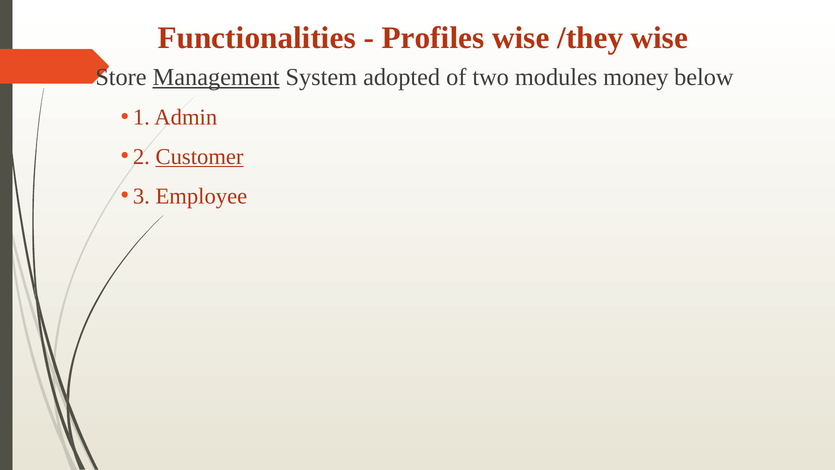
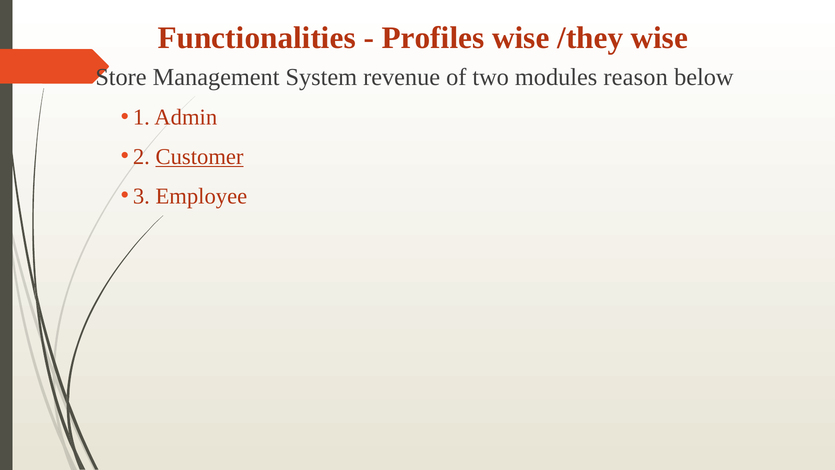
Management underline: present -> none
adopted: adopted -> revenue
money: money -> reason
